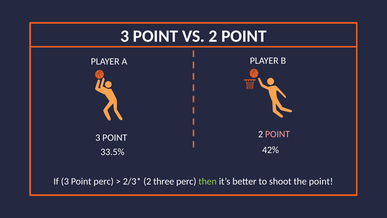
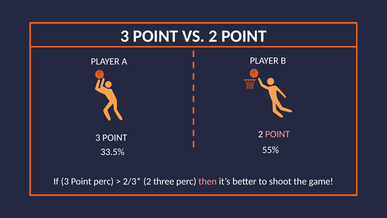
42%: 42% -> 55%
then colour: light green -> pink
the point: point -> game
